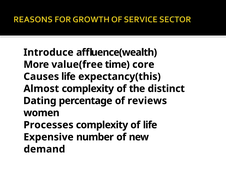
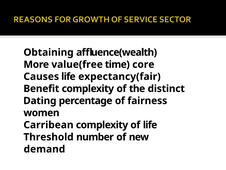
Introduce: Introduce -> Obtaining
expectancy(this: expectancy(this -> expectancy(fair
Almost: Almost -> Benefit
reviews: reviews -> fairness
Processes: Processes -> Carribean
Expensive: Expensive -> Threshold
